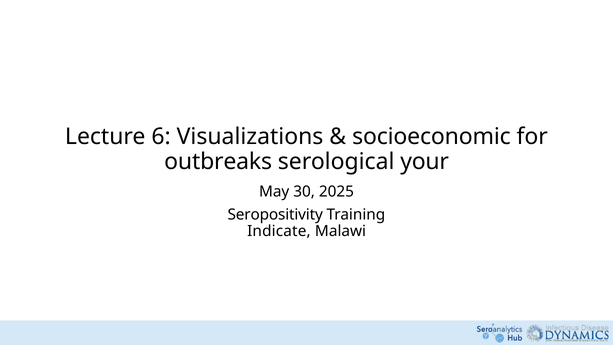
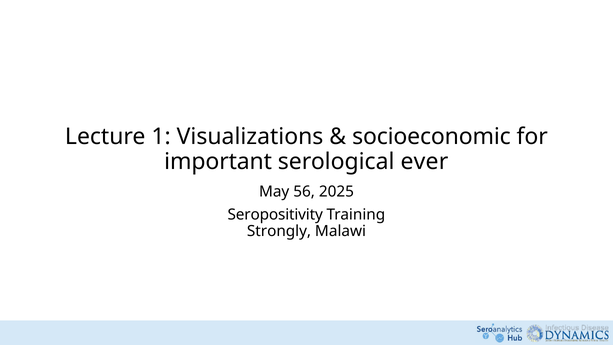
6: 6 -> 1
outbreaks: outbreaks -> important
your: your -> ever
30: 30 -> 56
Indicate: Indicate -> Strongly
